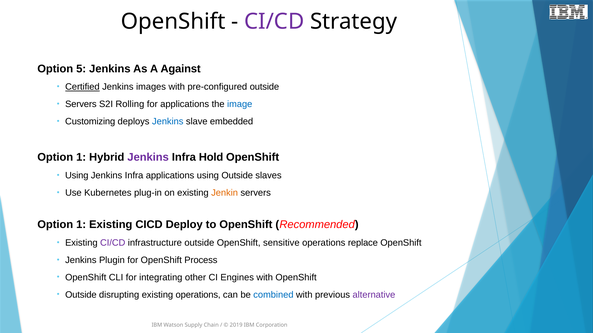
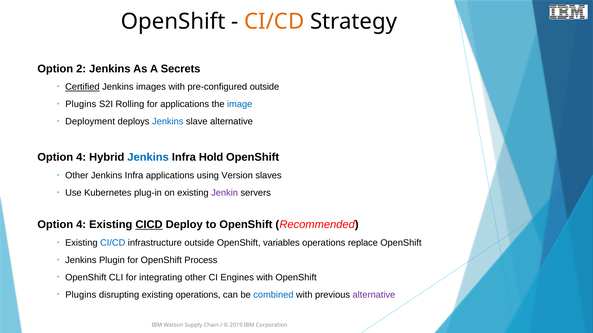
CI/CD at (274, 22) colour: purple -> orange
5: 5 -> 2
Against: Against -> Secrets
Servers at (81, 104): Servers -> Plugins
Customizing: Customizing -> Deployment
slave embedded: embedded -> alternative
1 at (81, 158): 1 -> 4
Jenkins at (148, 158) colour: purple -> blue
Using at (77, 176): Using -> Other
using Outside: Outside -> Version
Jenkin colour: orange -> purple
1 at (81, 225): 1 -> 4
CICD underline: none -> present
CI/CD at (113, 243) colour: purple -> blue
sensitive: sensitive -> variables
Outside at (81, 295): Outside -> Plugins
